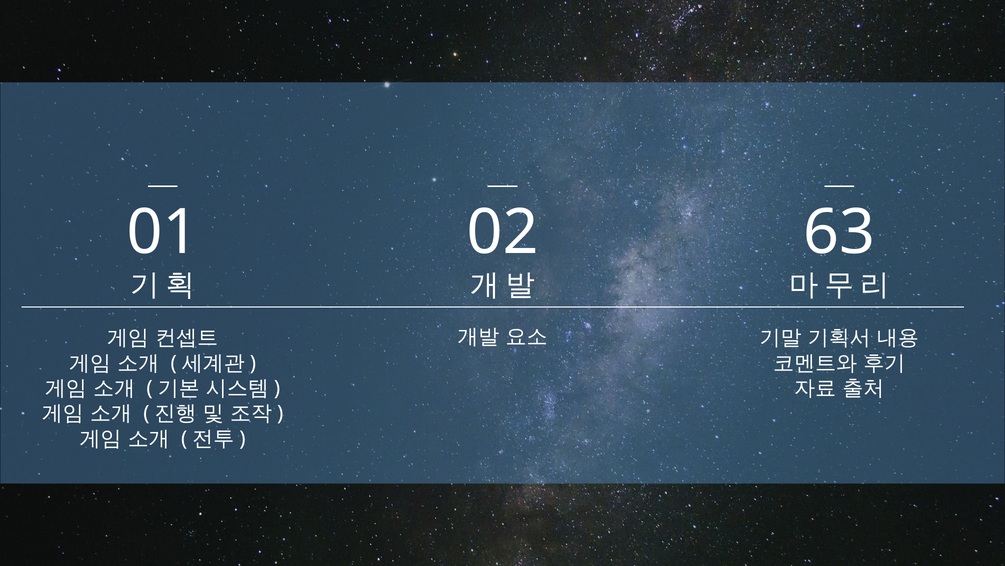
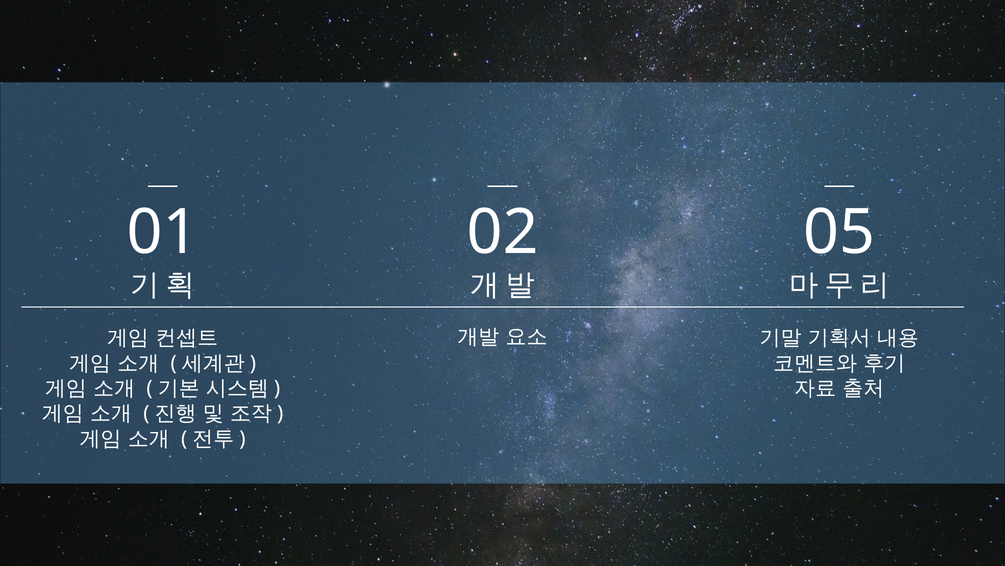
63: 63 -> 05
